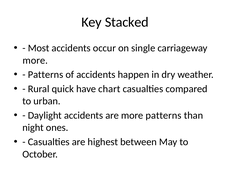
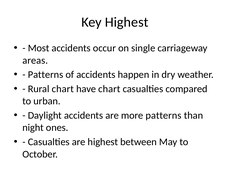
Key Stacked: Stacked -> Highest
more at (35, 61): more -> areas
Rural quick: quick -> chart
